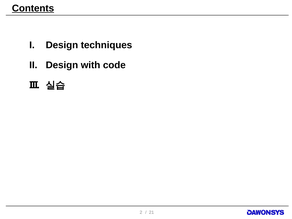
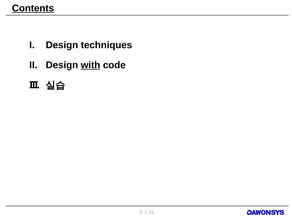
with underline: none -> present
